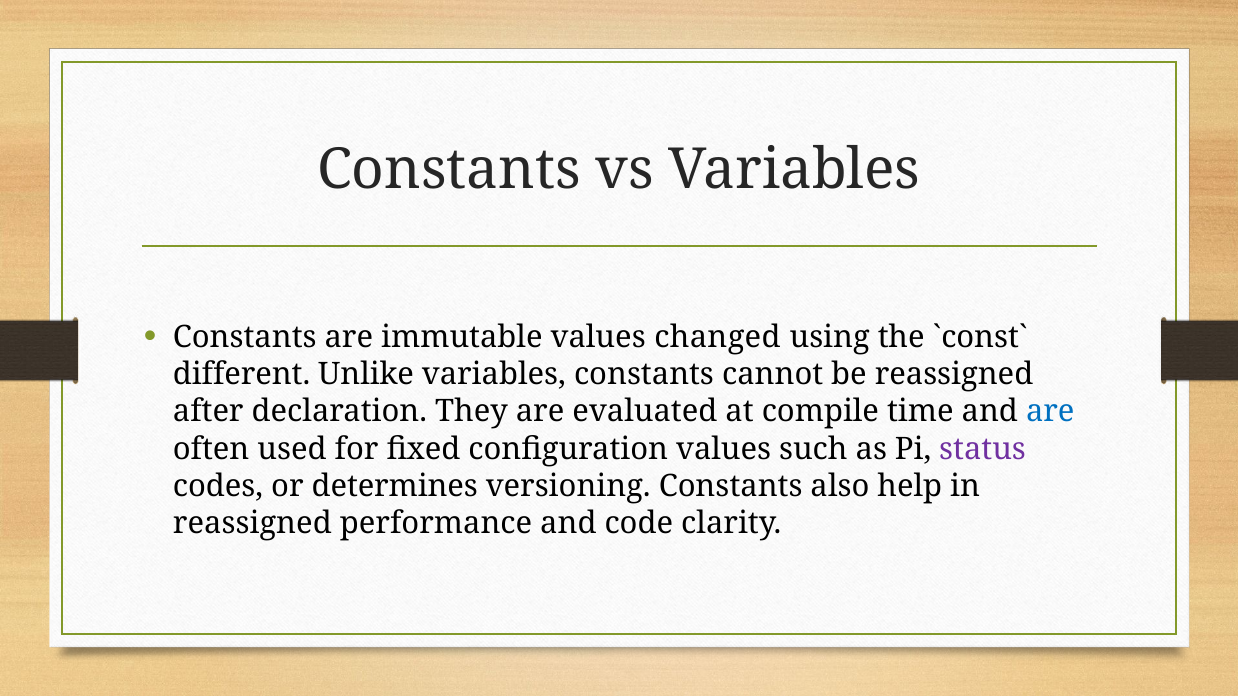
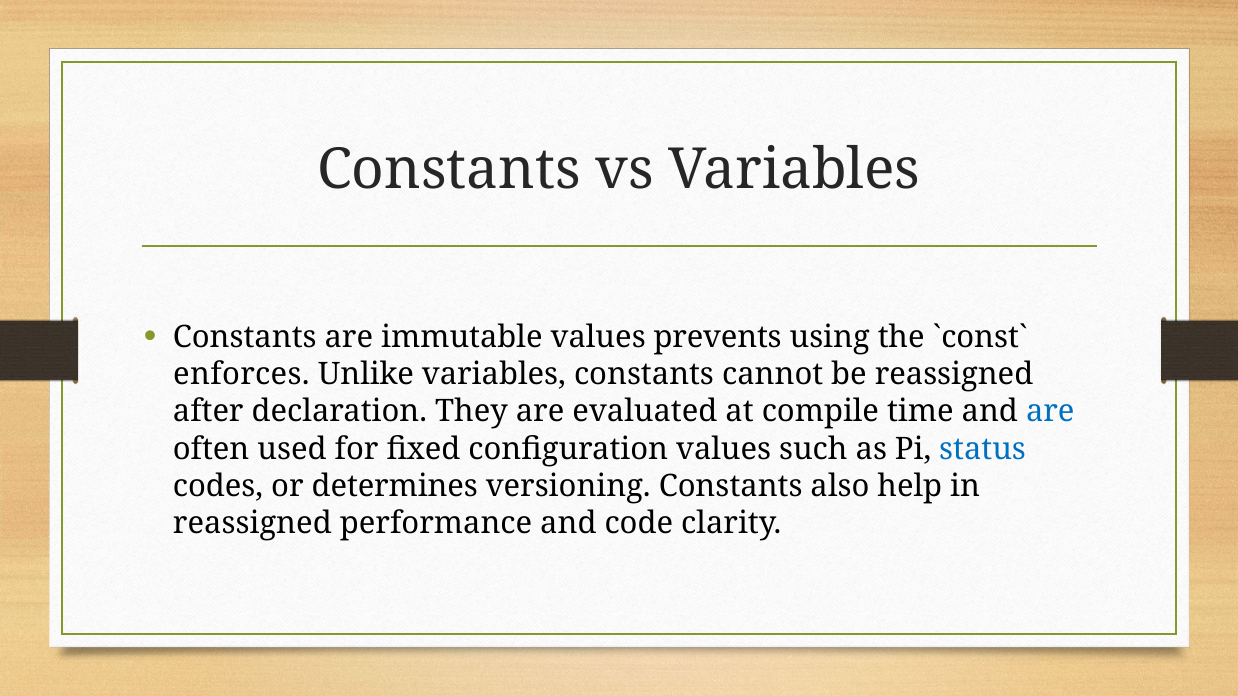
changed: changed -> prevents
different: different -> enforces
status colour: purple -> blue
